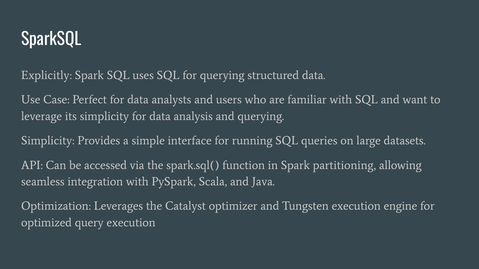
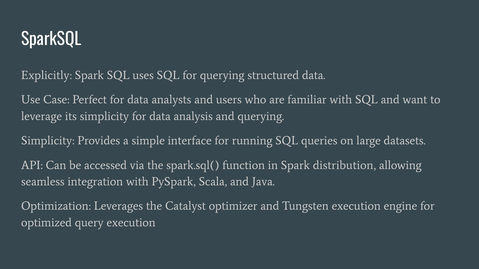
partitioning: partitioning -> distribution
